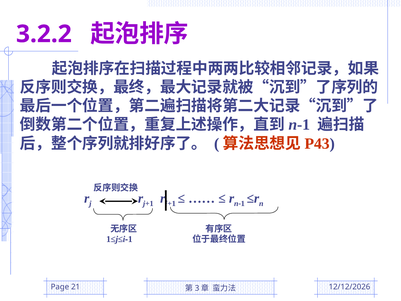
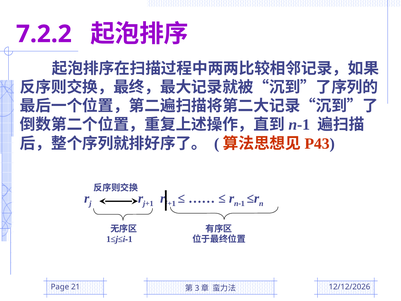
3.2.2: 3.2.2 -> 7.2.2
